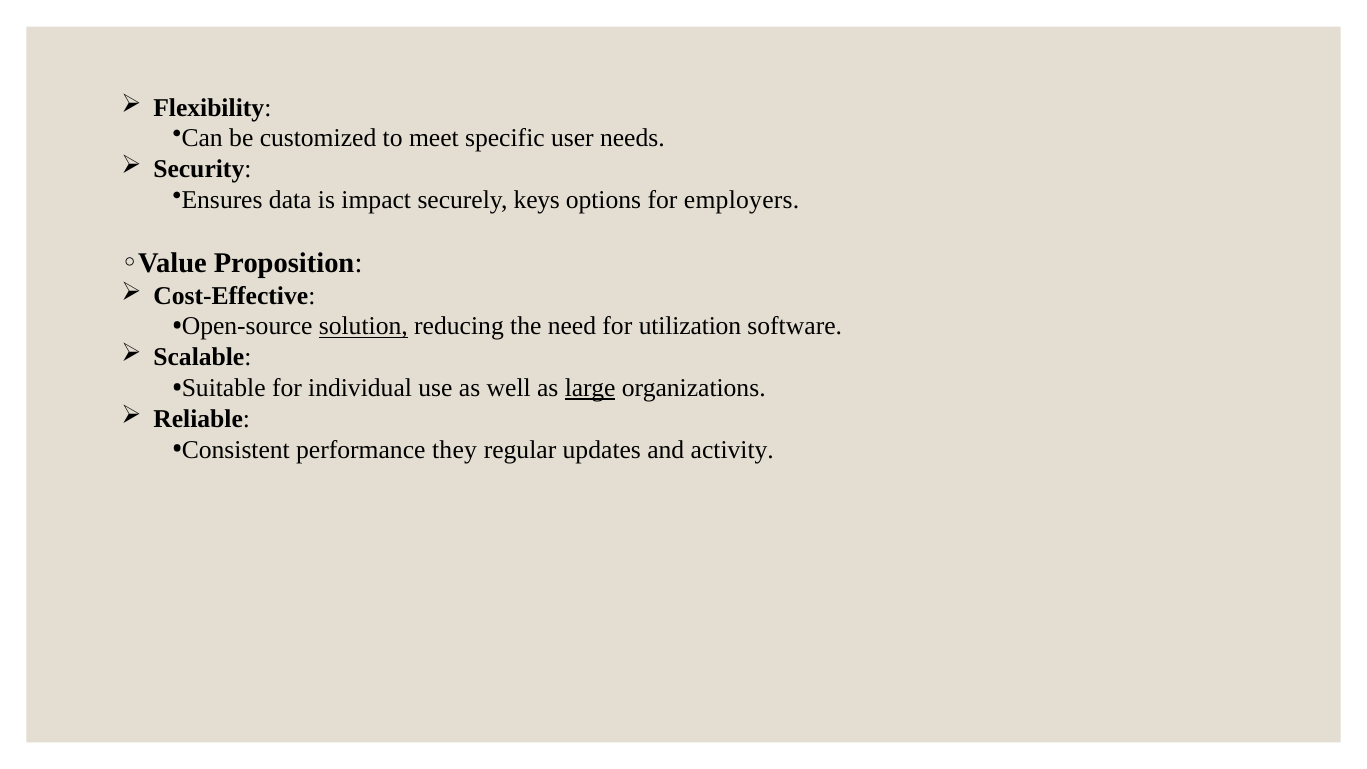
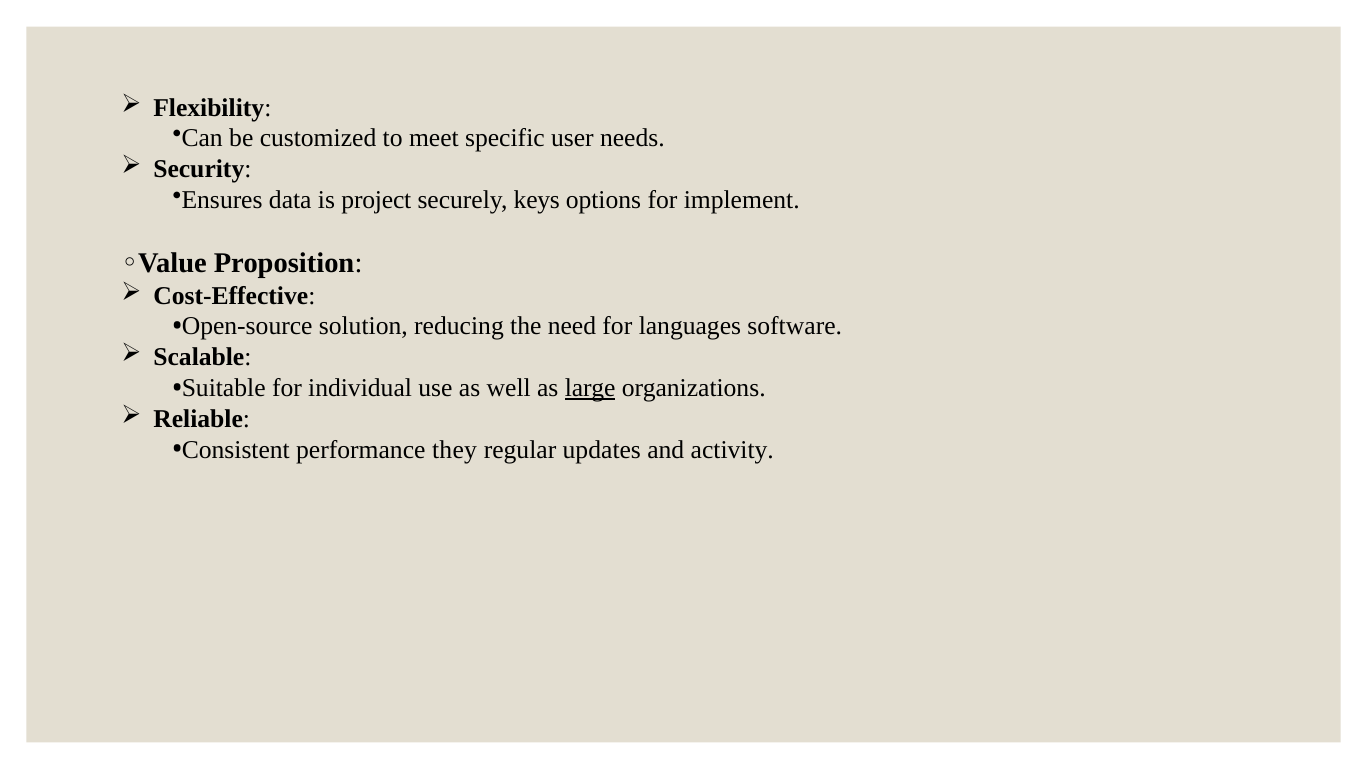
impact: impact -> project
employers: employers -> implement
solution underline: present -> none
utilization: utilization -> languages
